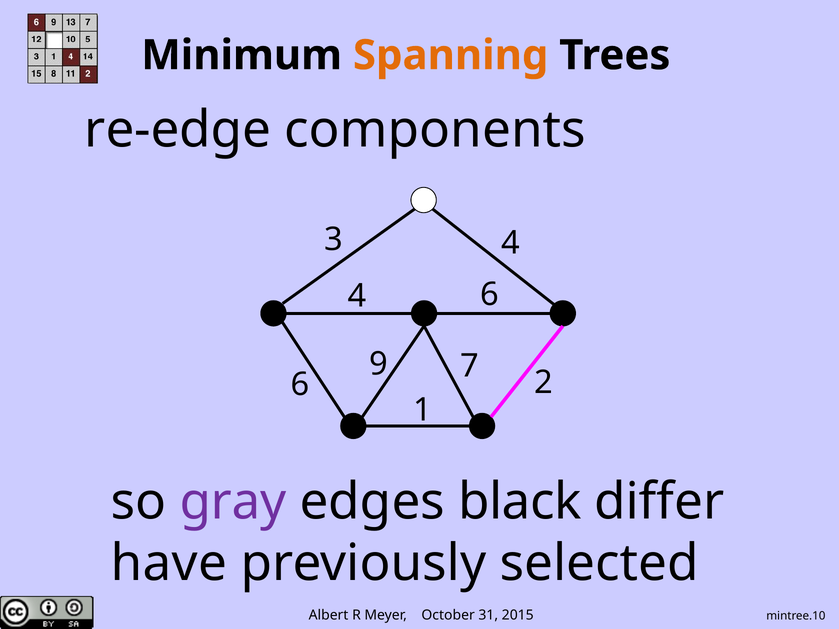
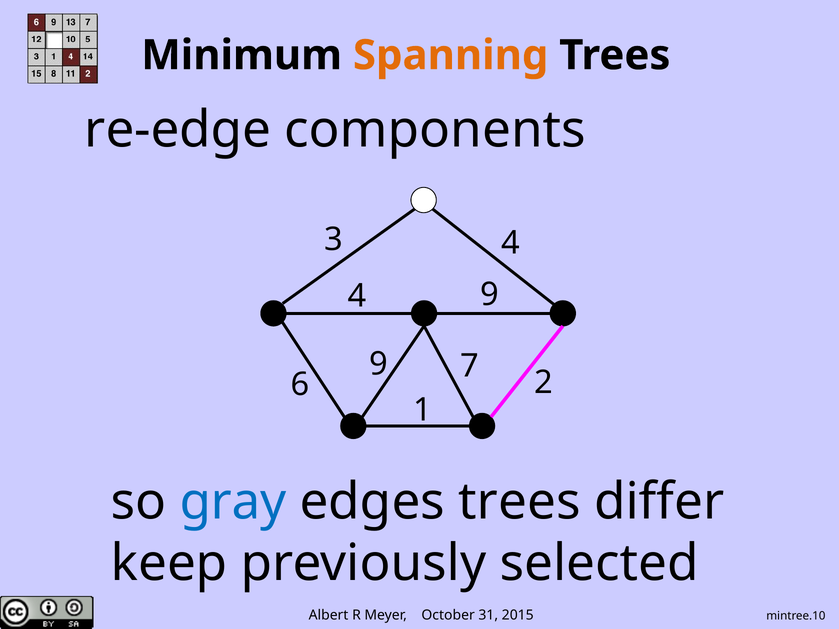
4 6: 6 -> 9
gray colour: purple -> blue
edges black: black -> trees
have: have -> keep
